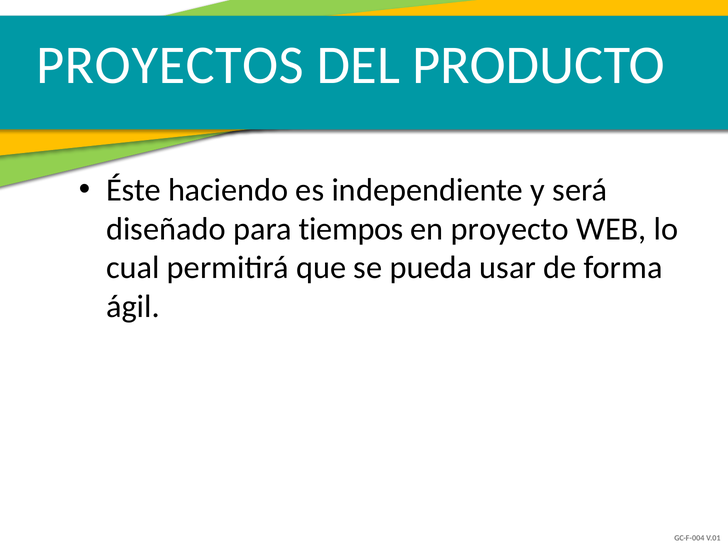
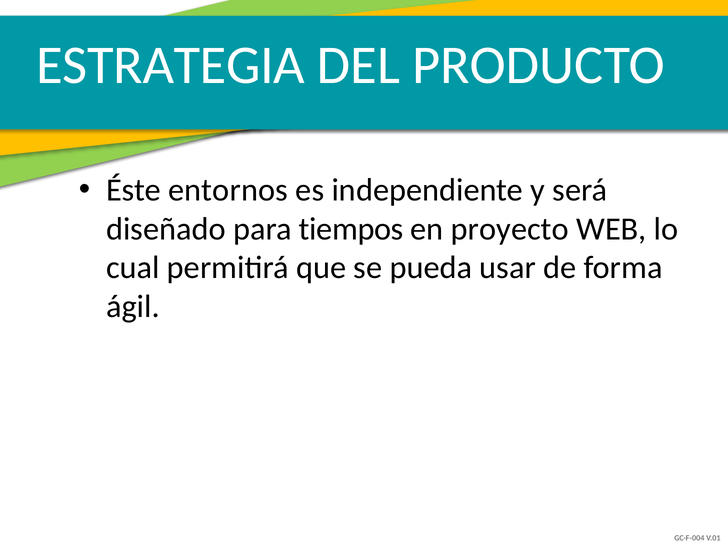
PROYECTOS: PROYECTOS -> ESTRATEGIA
haciendo: haciendo -> entornos
